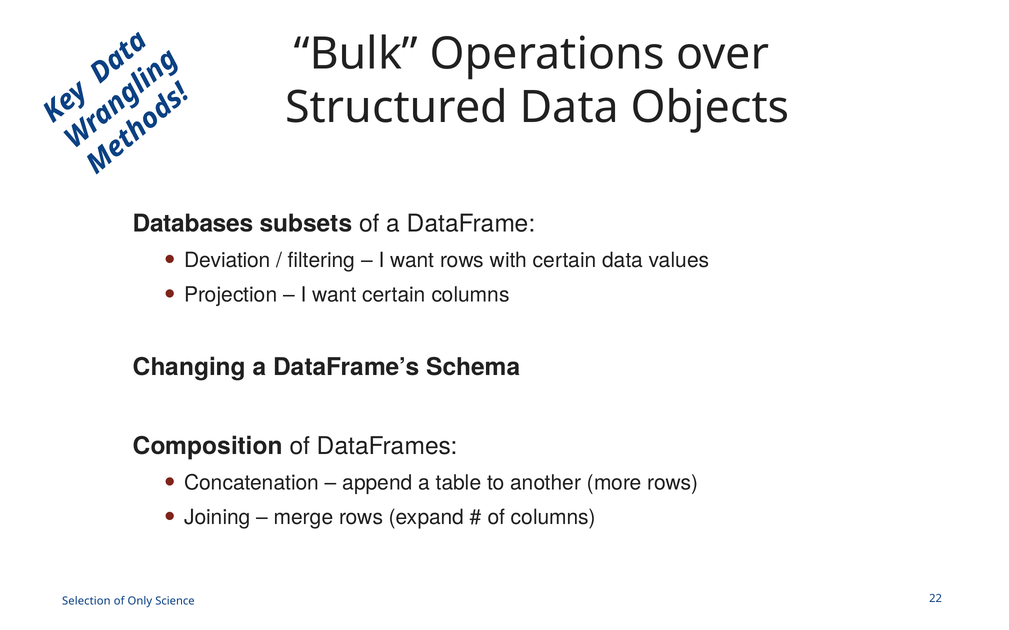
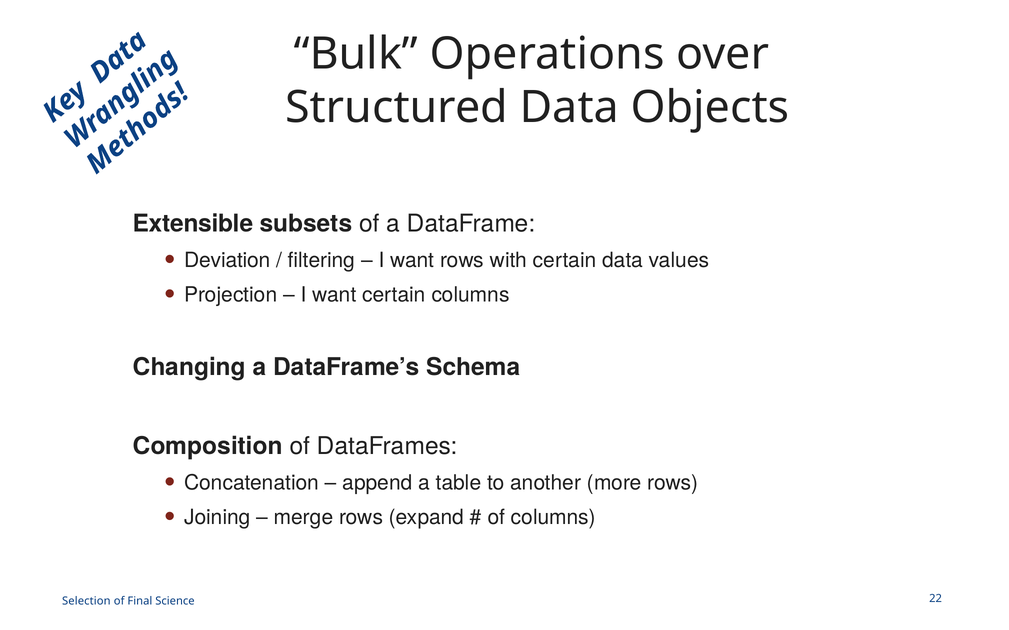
Databases: Databases -> Extensible
Only: Only -> Final
